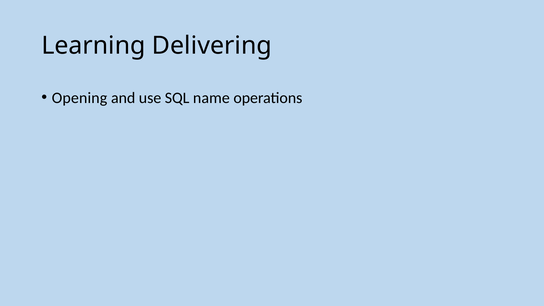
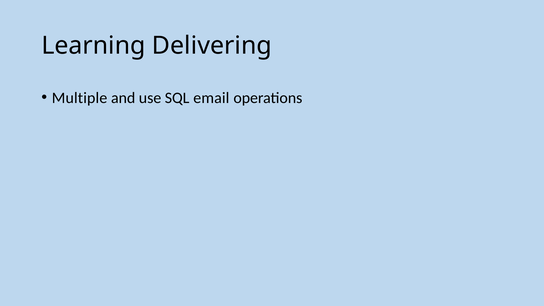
Opening: Opening -> Multiple
name: name -> email
